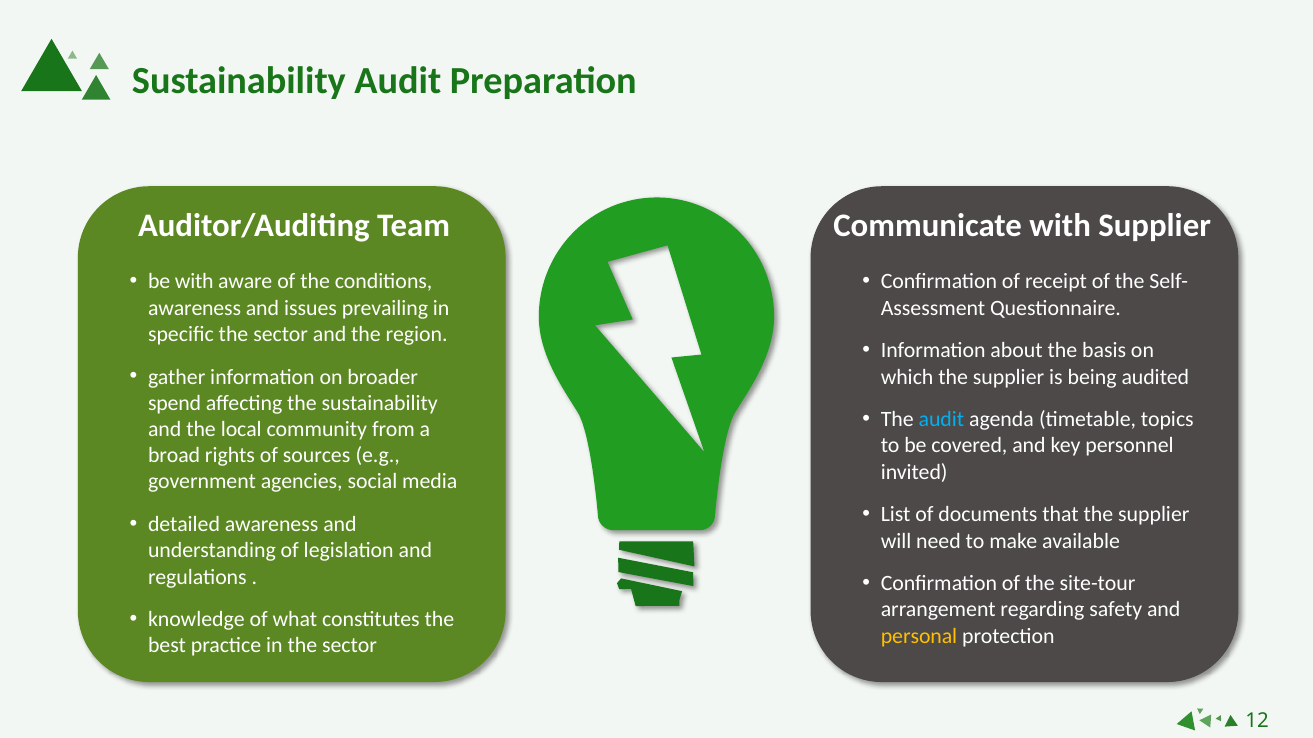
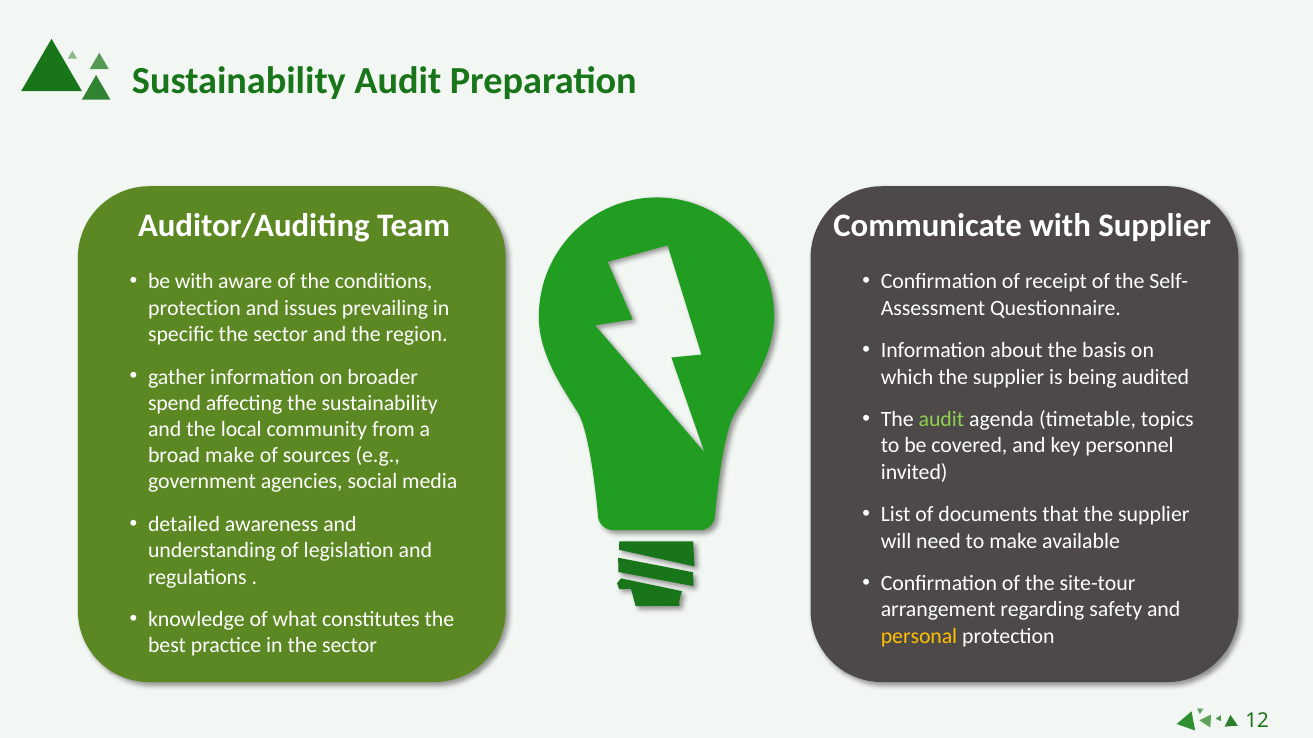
awareness at (195, 308): awareness -> protection
audit at (941, 420) colour: light blue -> light green
broad rights: rights -> make
